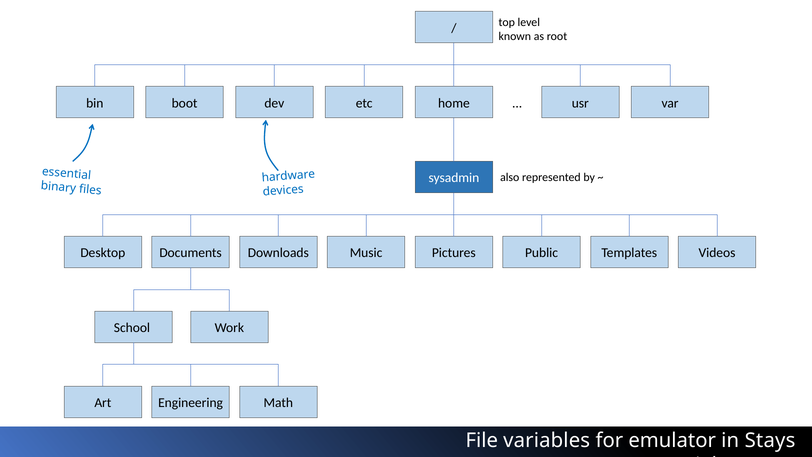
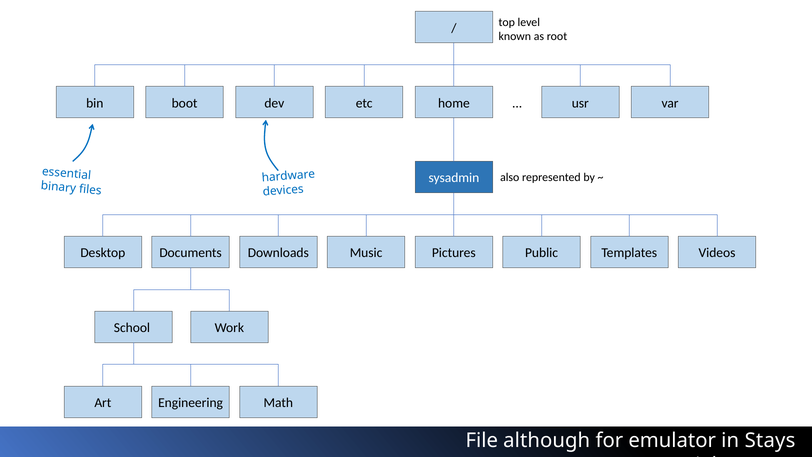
variables: variables -> although
